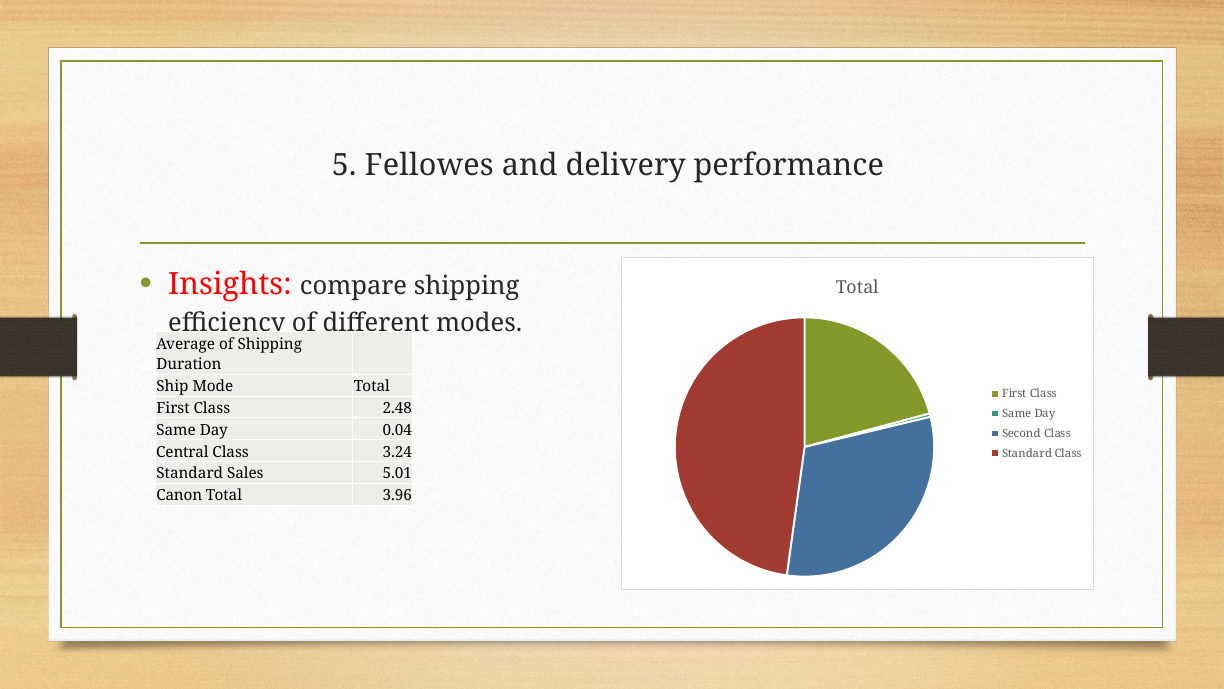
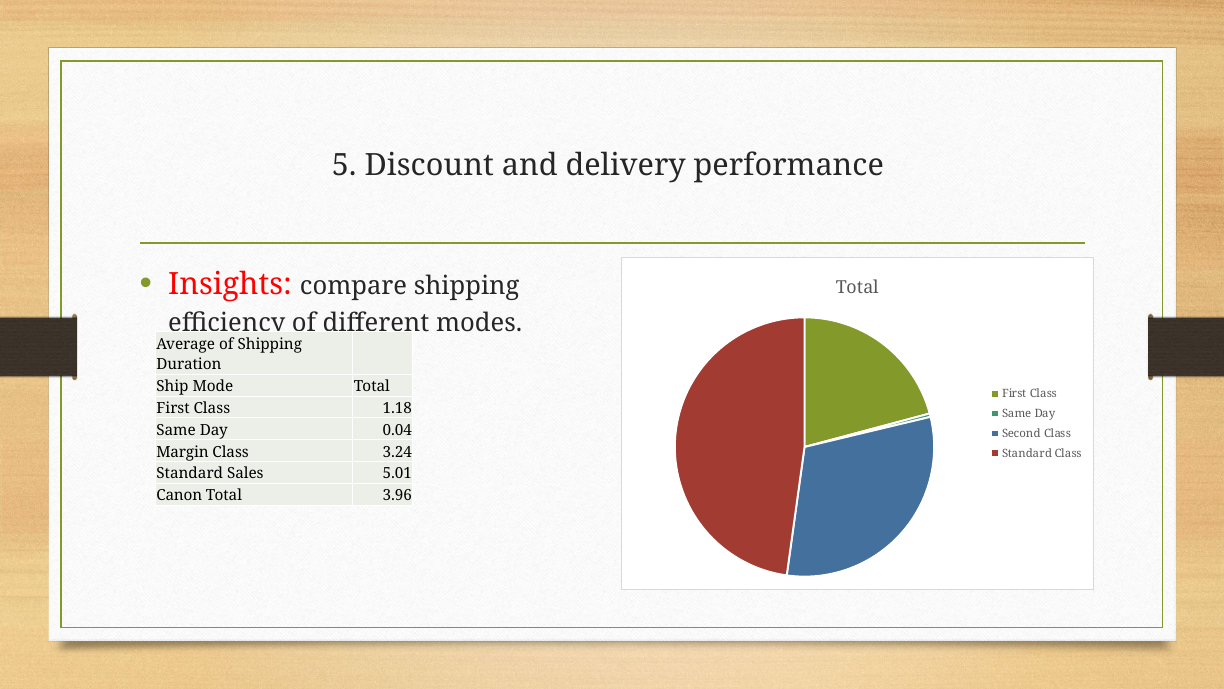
Fellowes: Fellowes -> Discount
2.48: 2.48 -> 1.18
Central: Central -> Margin
